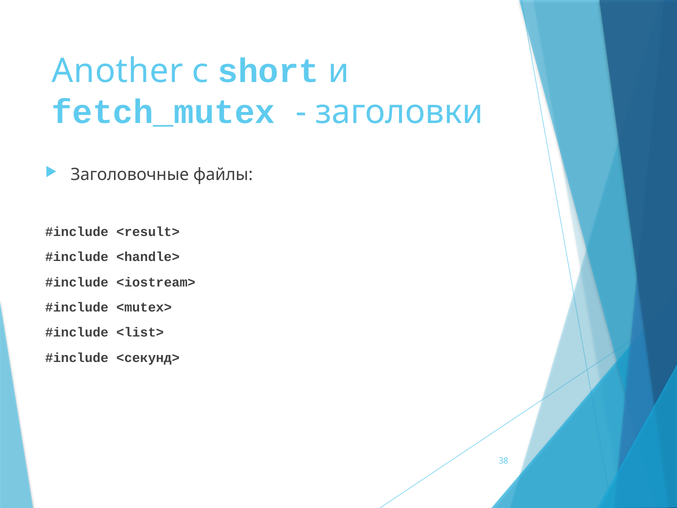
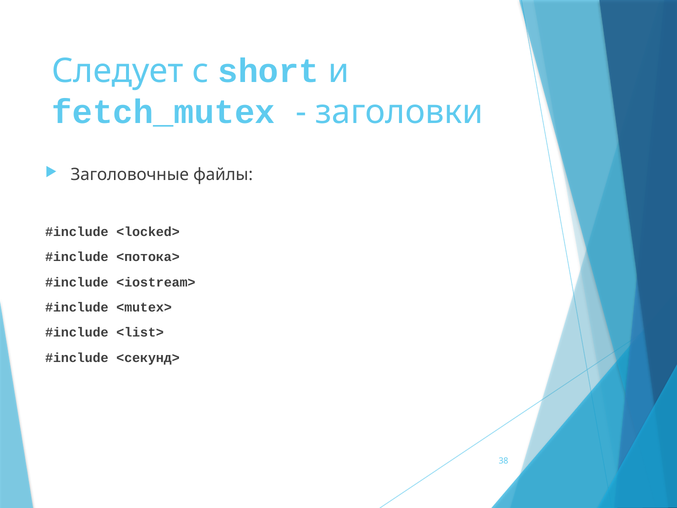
Another: Another -> Следует
<result>: <result> -> <locked>
<handle>: <handle> -> <потока>
